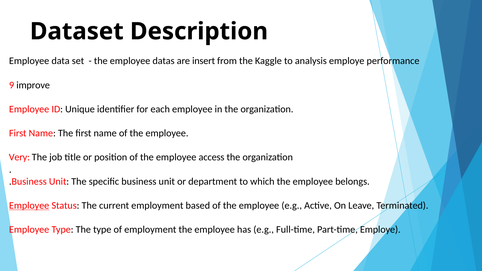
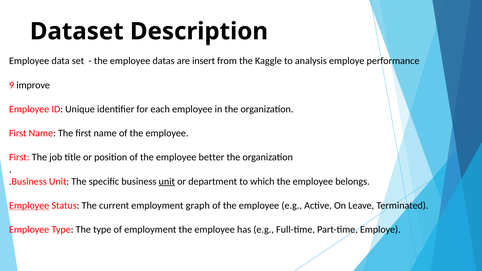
Very at (19, 157): Very -> First
access: access -> better
unit at (167, 182) underline: none -> present
based: based -> graph
